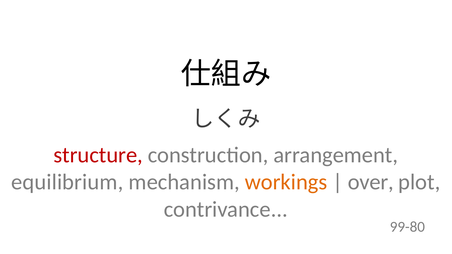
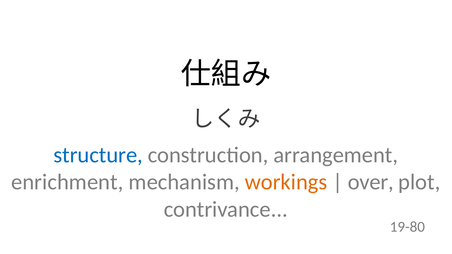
structure colour: red -> blue
equilibrium: equilibrium -> enrichment
99-80: 99-80 -> 19-80
